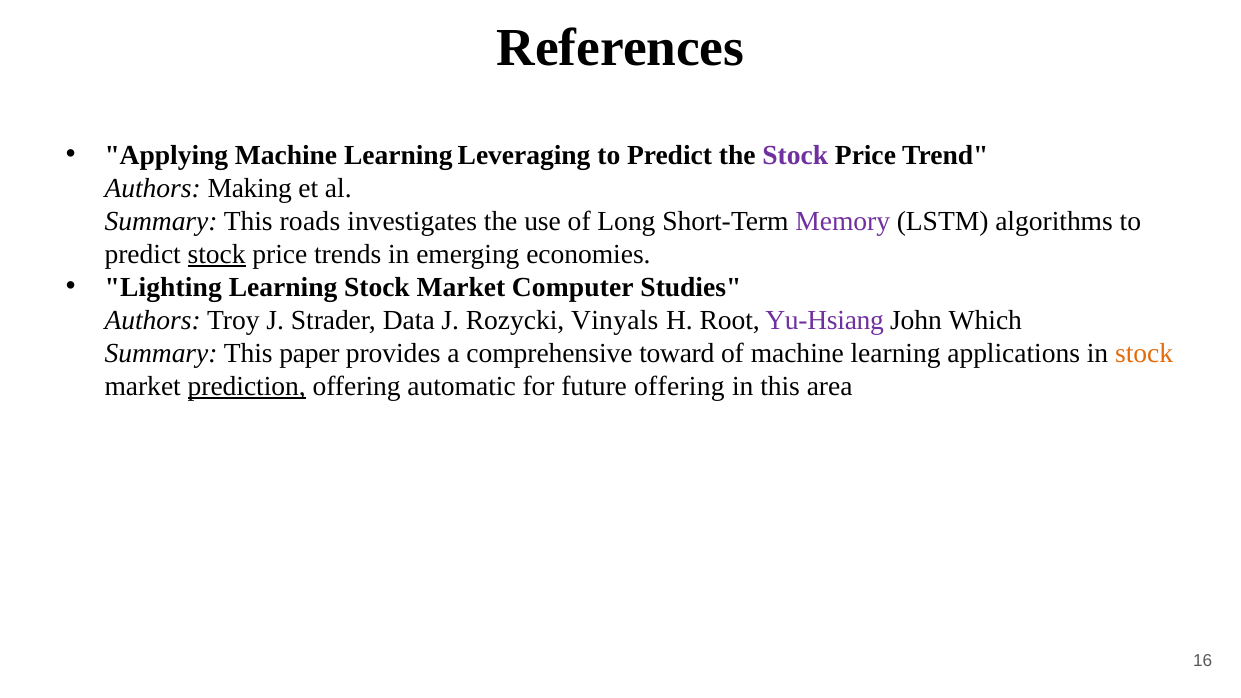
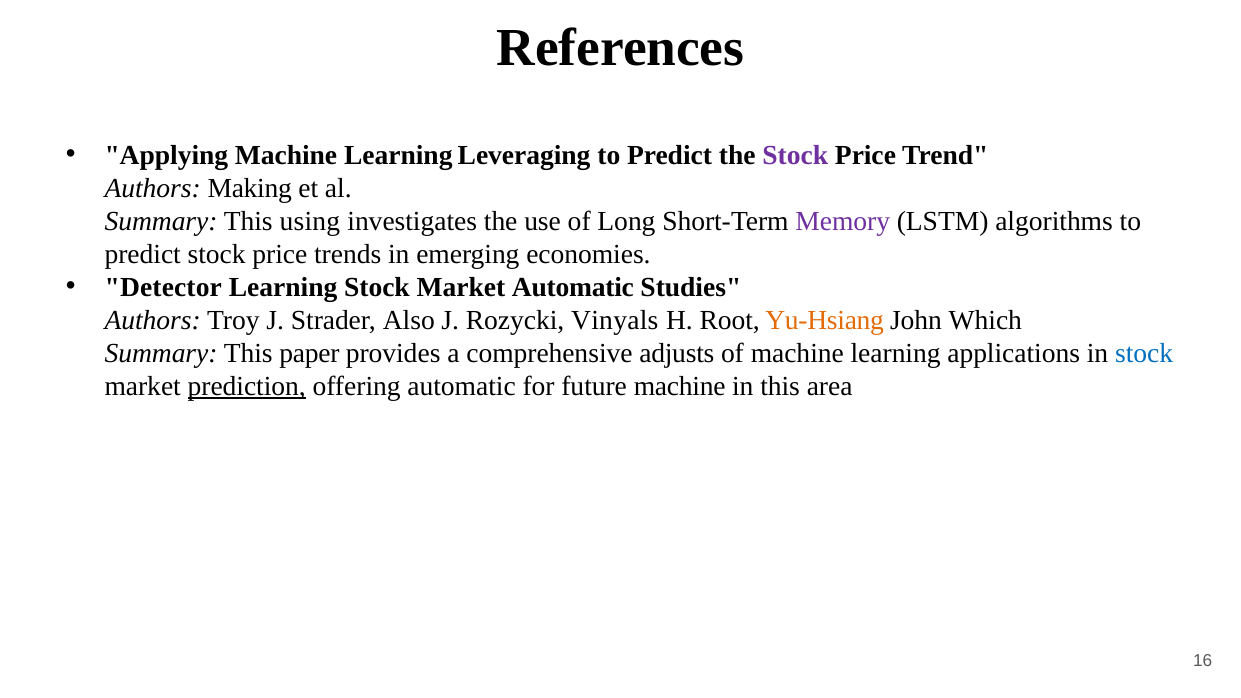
roads: roads -> using
stock at (217, 254) underline: present -> none
Lighting: Lighting -> Detector
Market Computer: Computer -> Automatic
Data: Data -> Also
Yu-Hsiang colour: purple -> orange
toward: toward -> adjusts
stock at (1144, 353) colour: orange -> blue
future offering: offering -> machine
